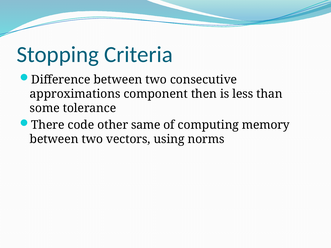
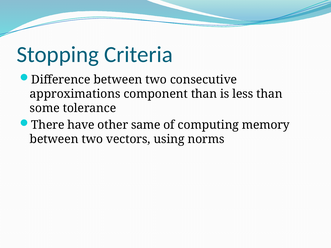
component then: then -> than
code: code -> have
